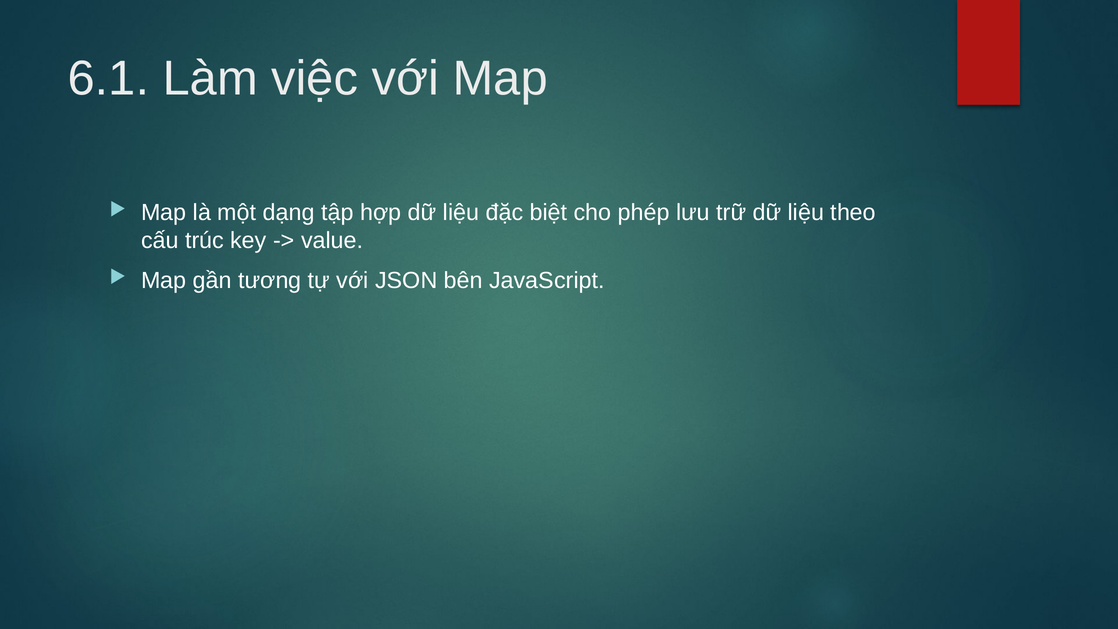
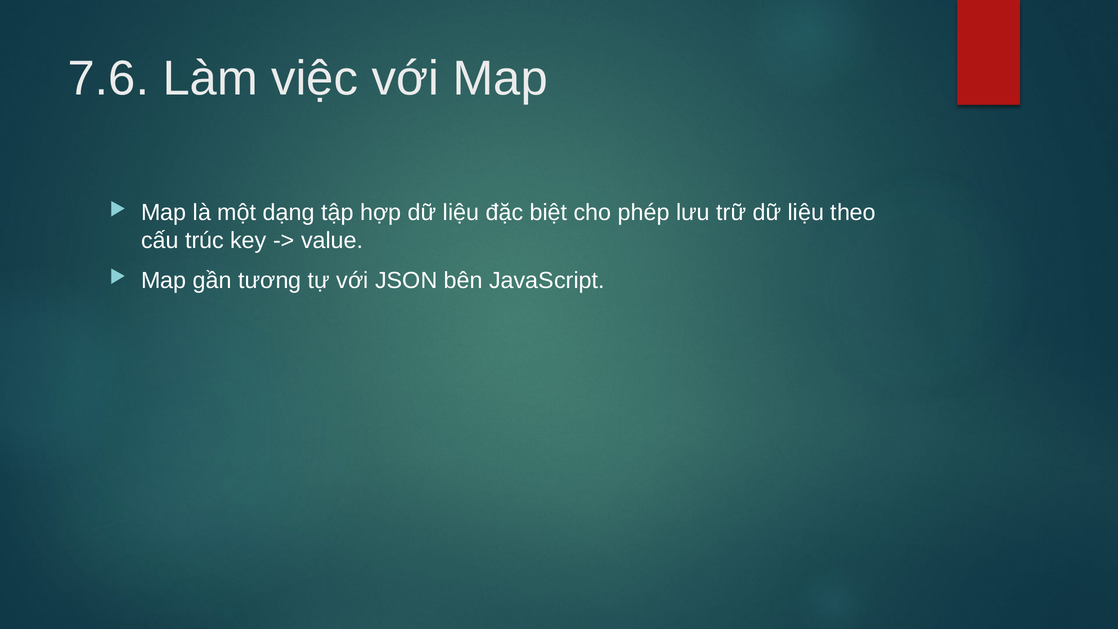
6.1: 6.1 -> 7.6
